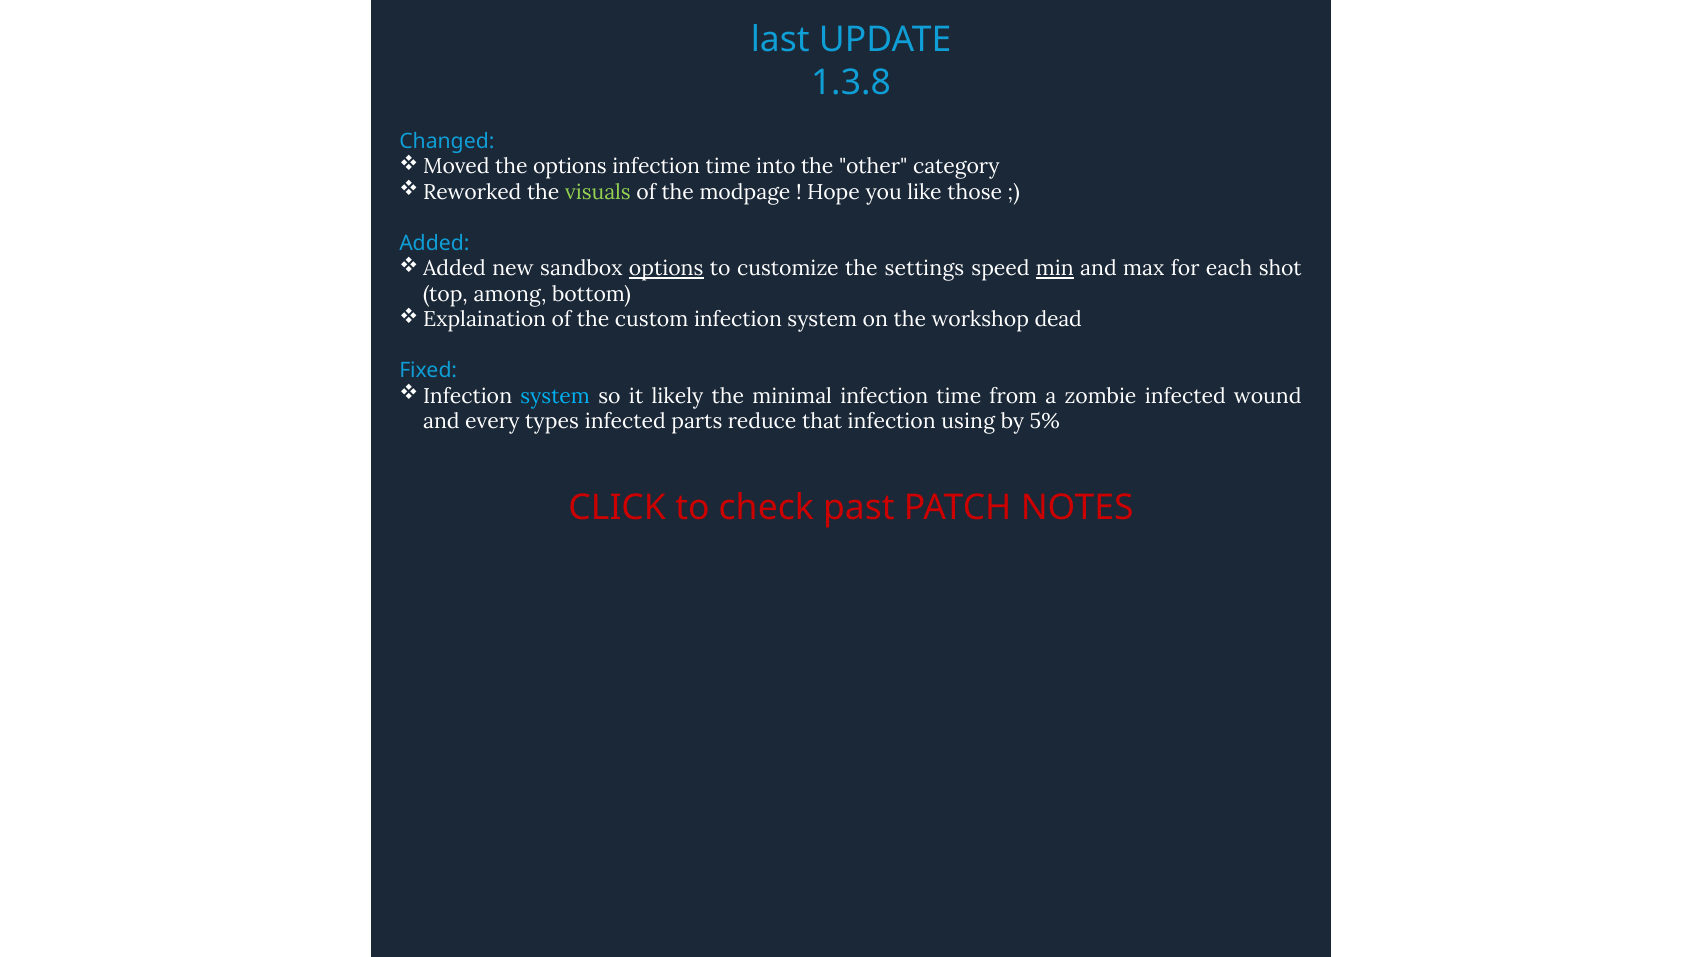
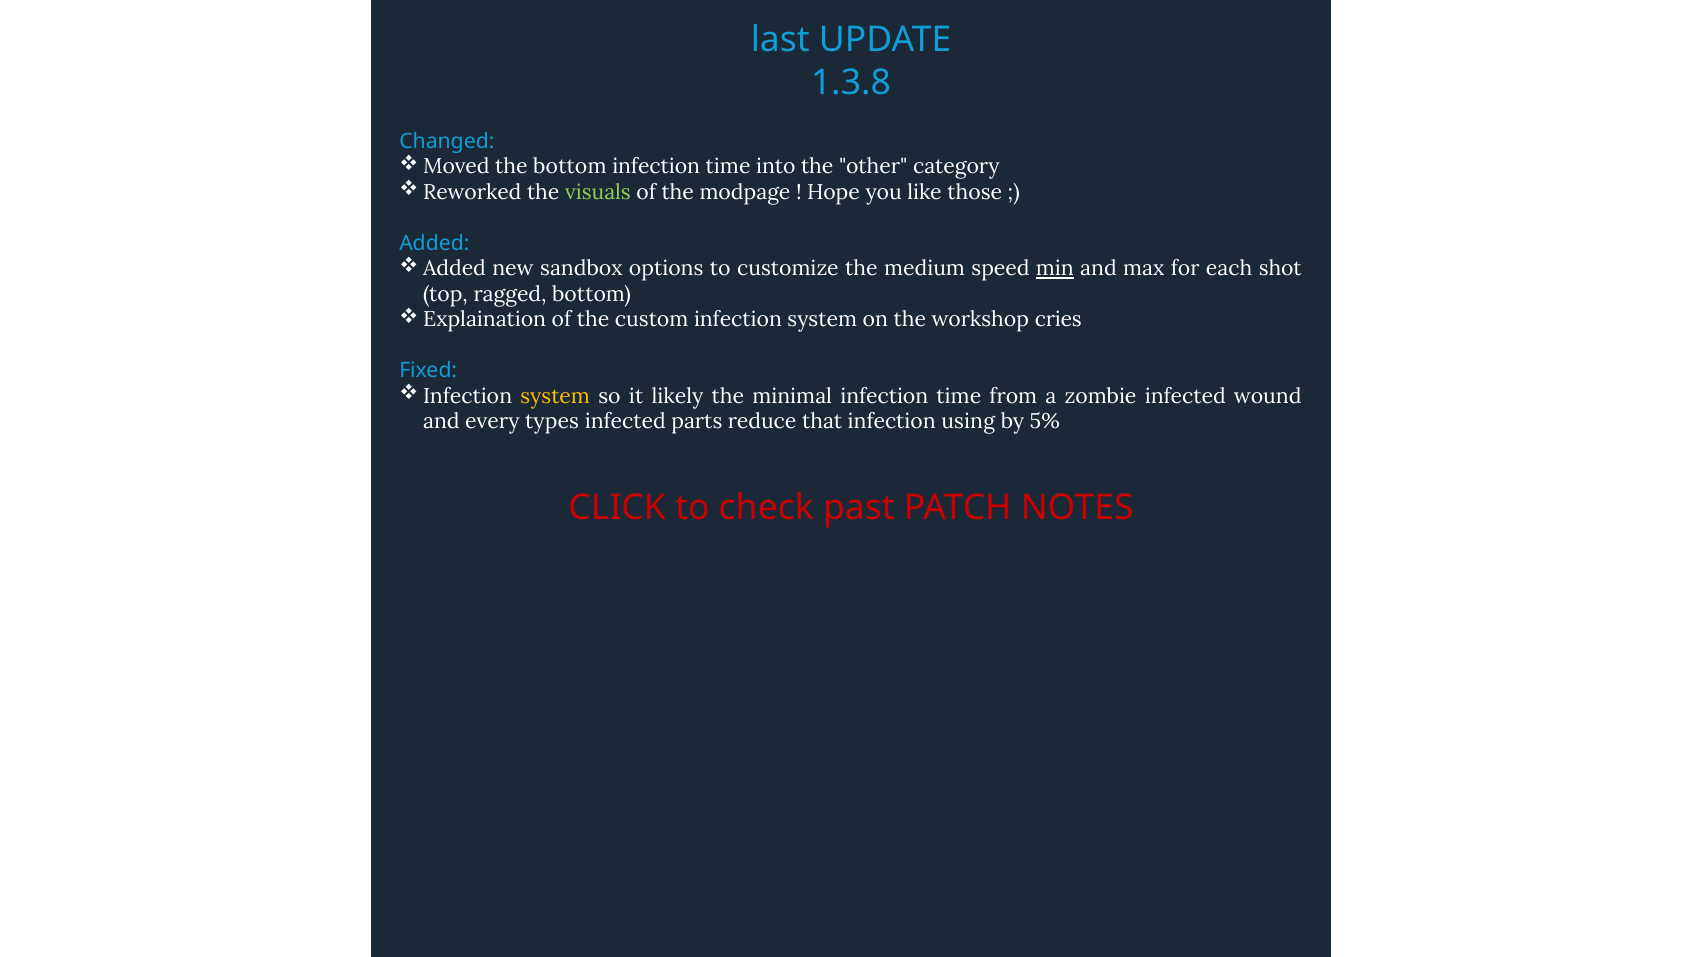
the options: options -> bottom
options at (666, 269) underline: present -> none
settings: settings -> medium
among: among -> ragged
dead: dead -> cries
system at (555, 396) colour: light blue -> yellow
